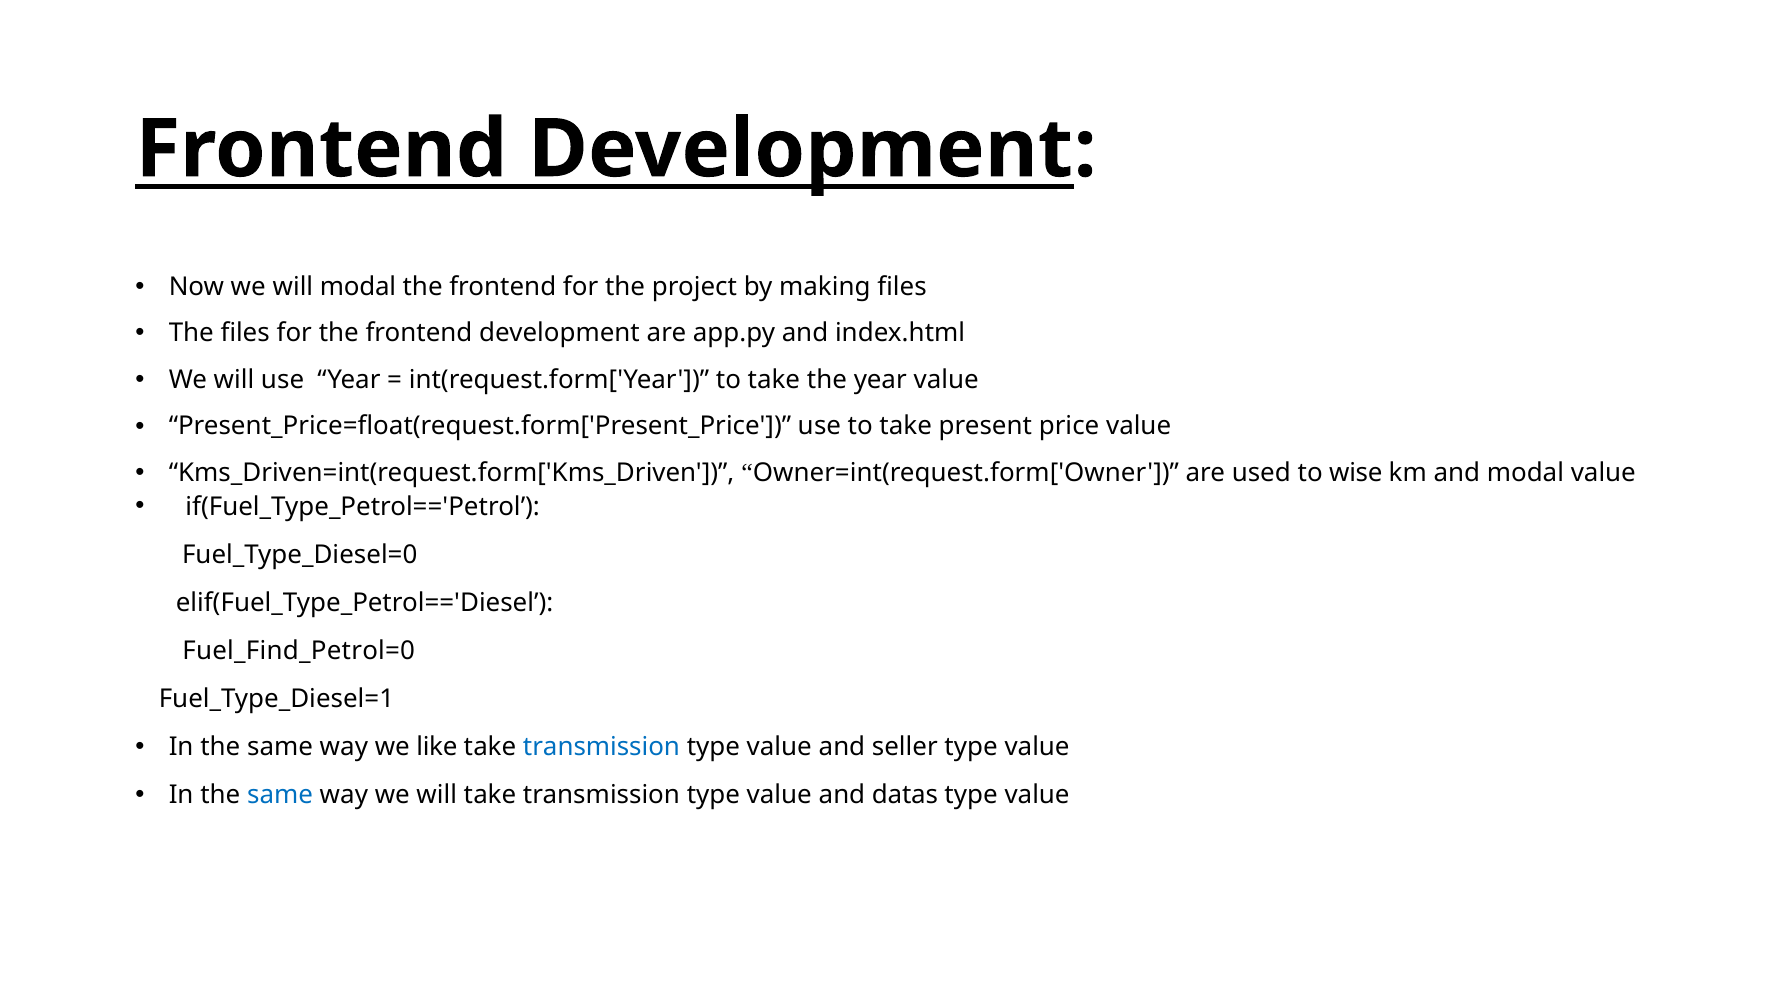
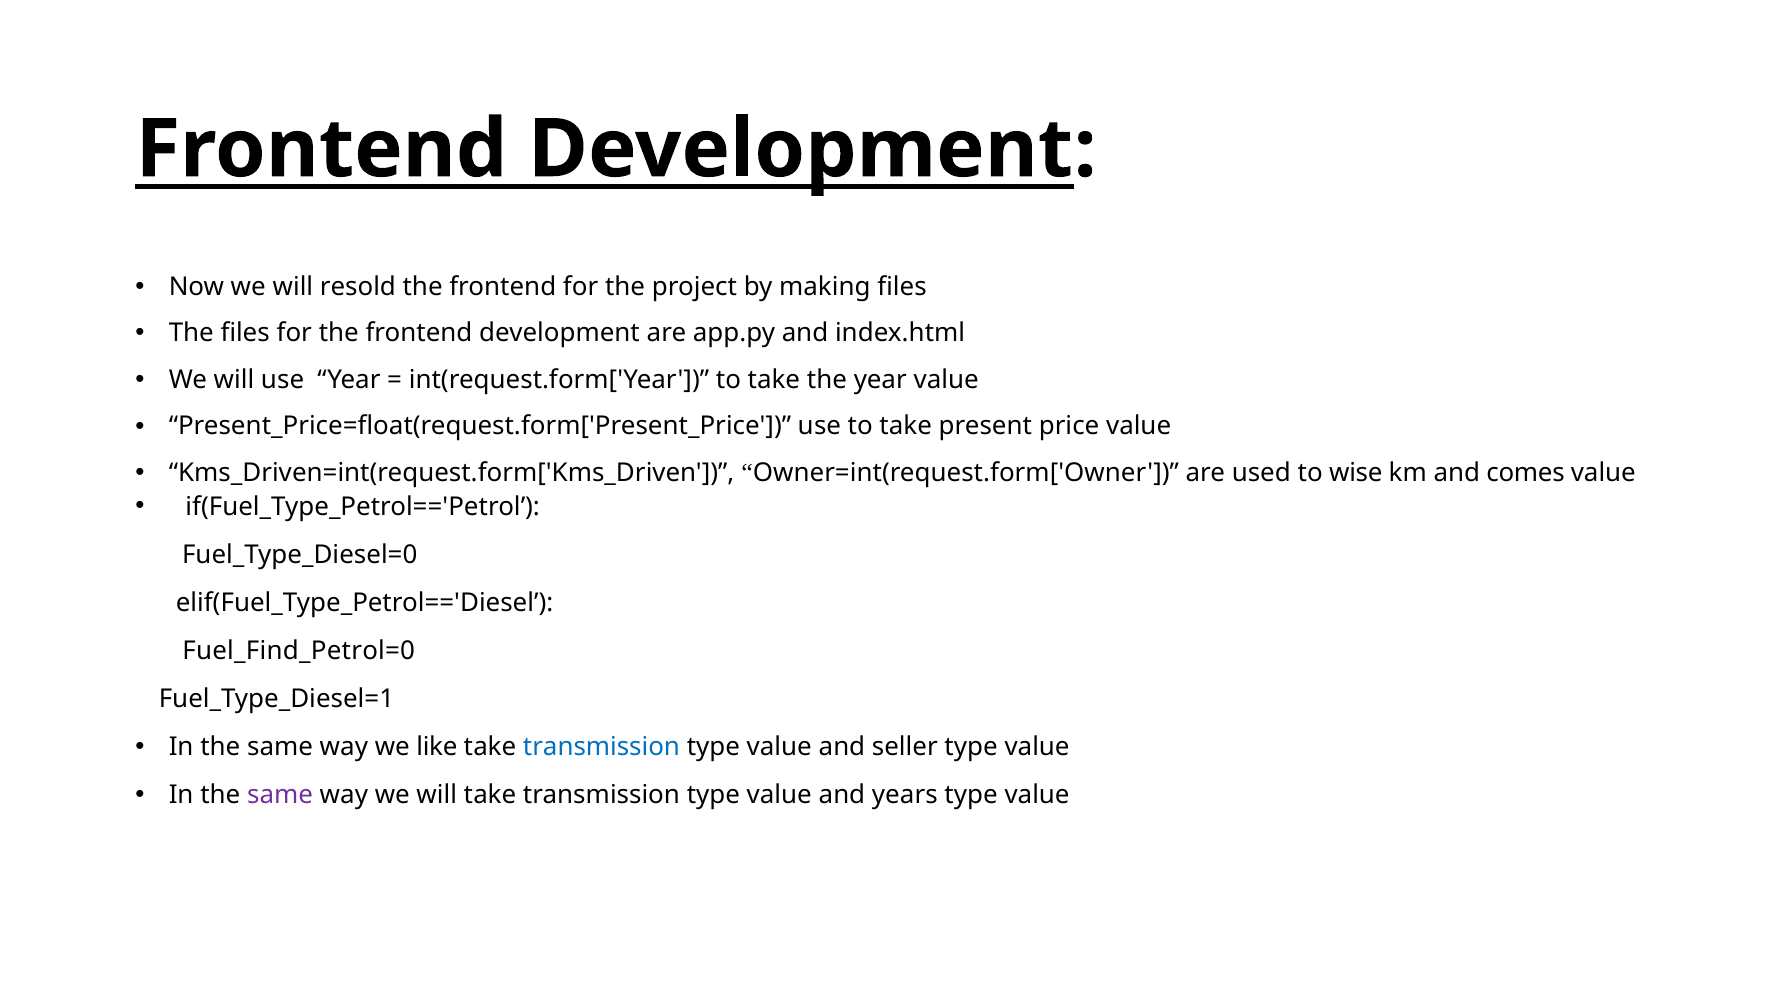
will modal: modal -> resold
and modal: modal -> comes
same at (280, 795) colour: blue -> purple
datas: datas -> years
